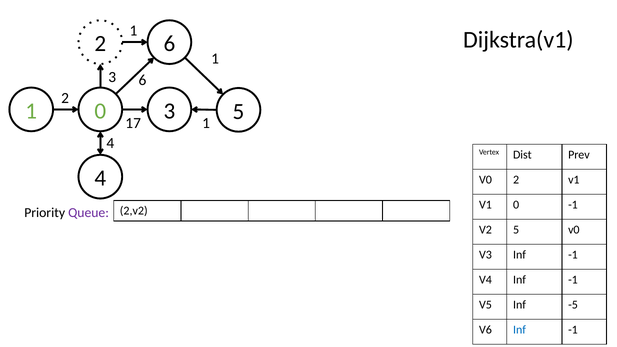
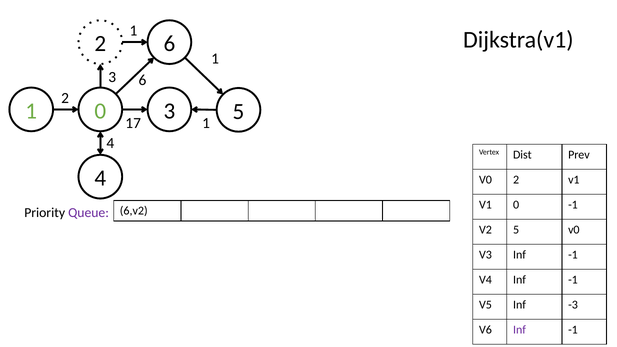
2,v2: 2,v2 -> 6,v2
-5: -5 -> -3
Inf at (519, 330) colour: blue -> purple
